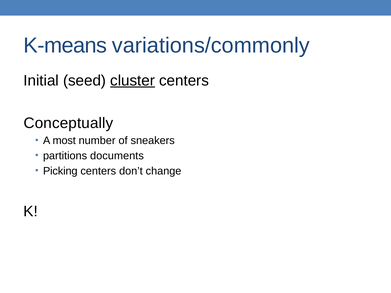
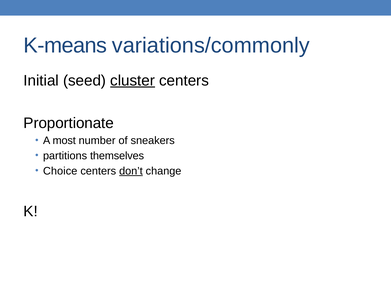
Conceptually: Conceptually -> Proportionate
documents: documents -> themselves
Picking: Picking -> Choice
don’t underline: none -> present
